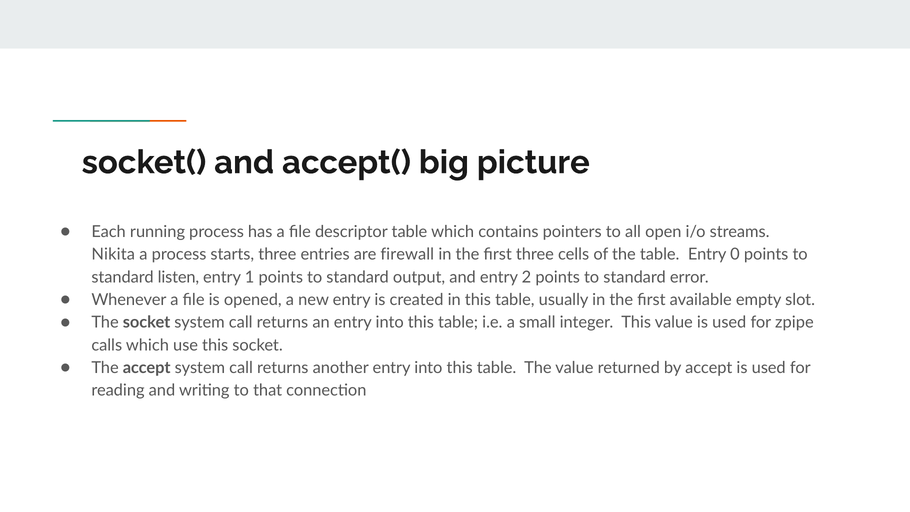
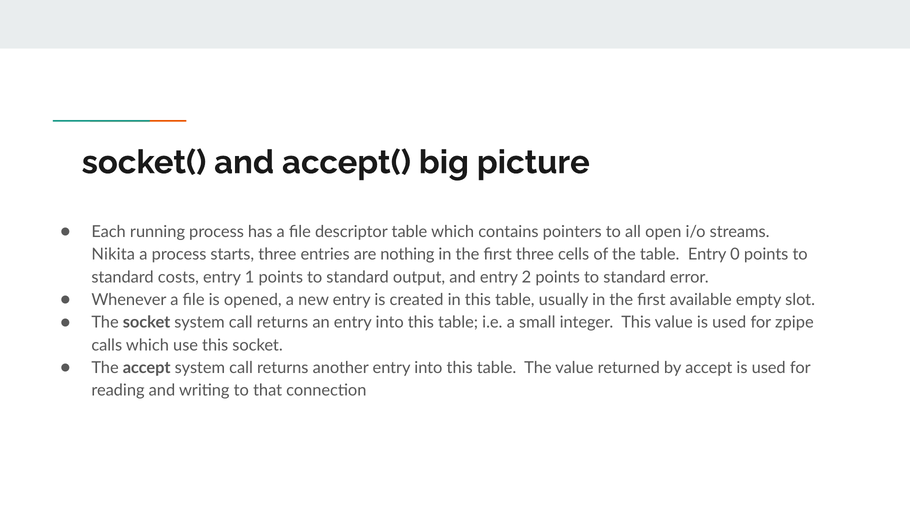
firewall: firewall -> nothing
listen: listen -> costs
